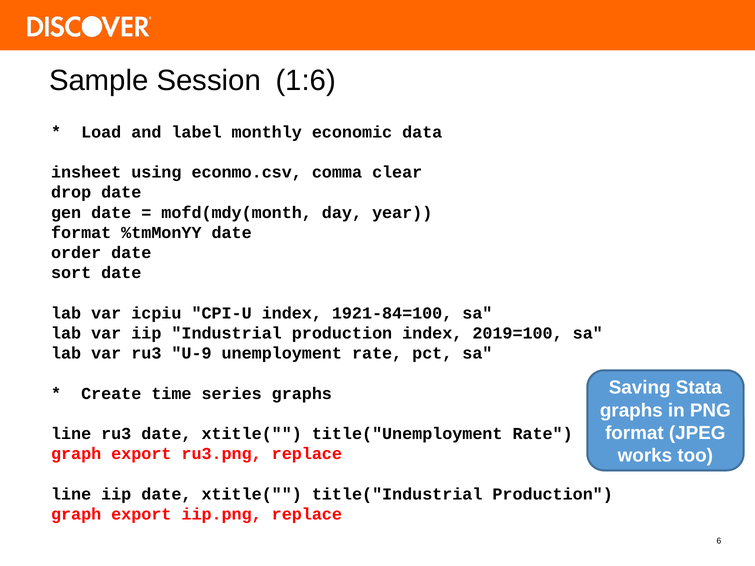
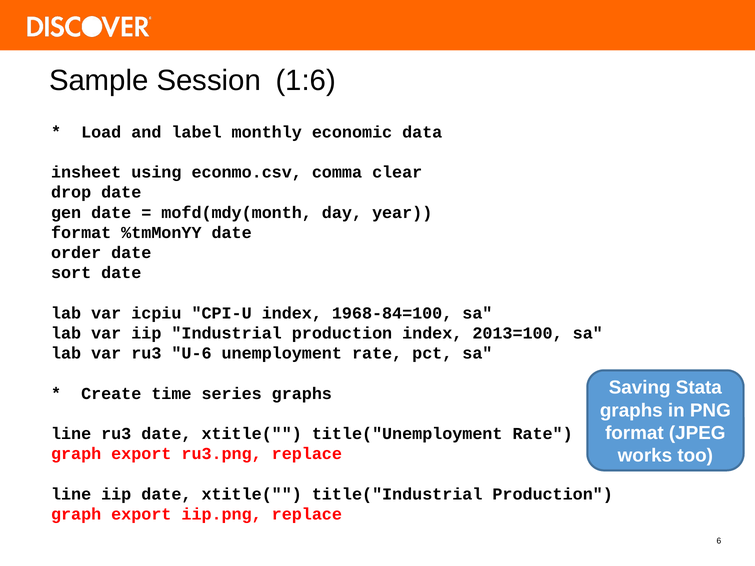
1921-84=100: 1921-84=100 -> 1968-84=100
2019=100: 2019=100 -> 2013=100
U-9: U-9 -> U-6
